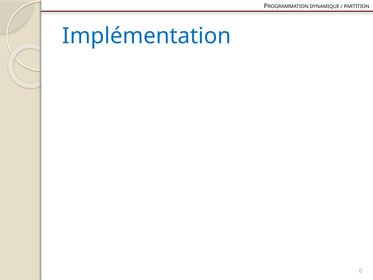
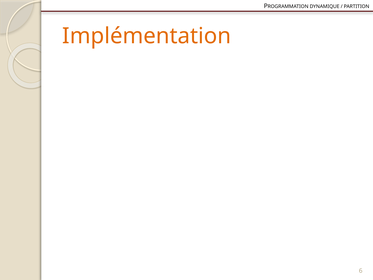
Implémentation colour: blue -> orange
